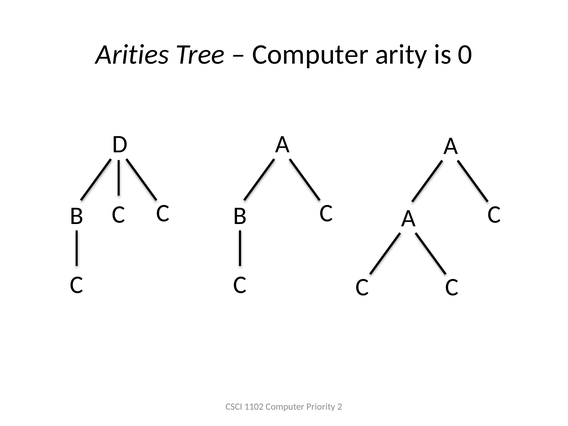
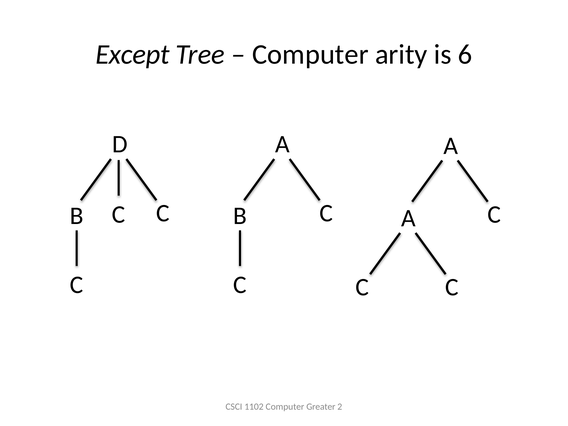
Arities: Arities -> Except
0: 0 -> 6
Priority: Priority -> Greater
